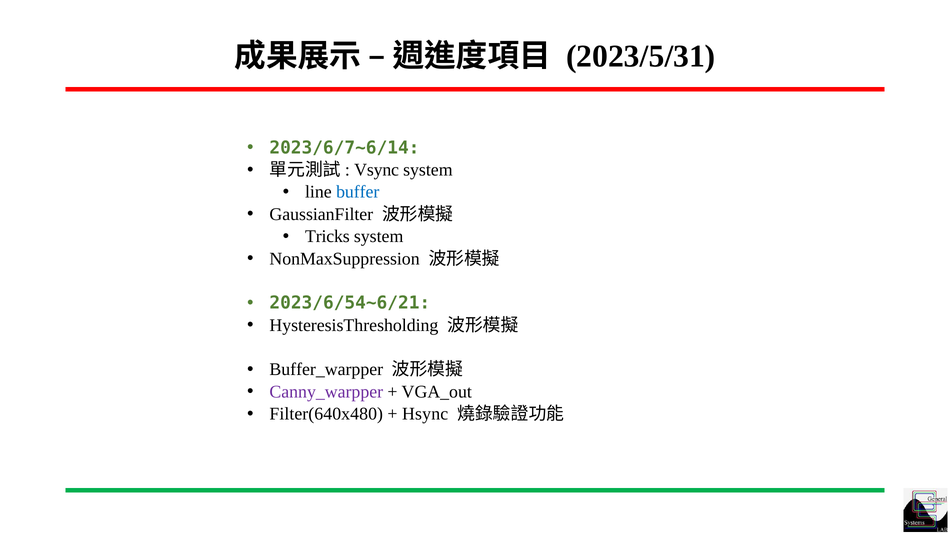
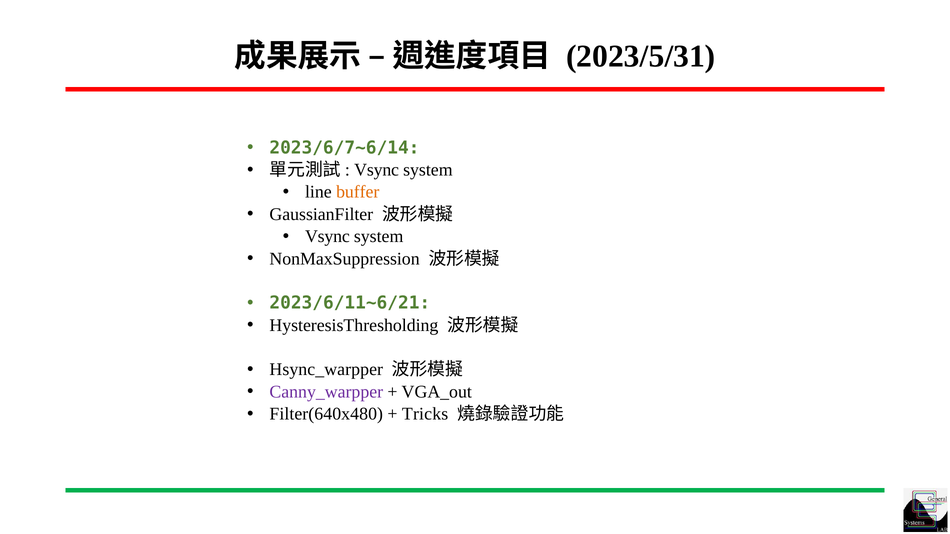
buffer colour: blue -> orange
Tricks at (327, 237): Tricks -> Vsync
2023/6/54~6/21: 2023/6/54~6/21 -> 2023/6/11~6/21
Buffer_warpper: Buffer_warpper -> Hsync_warpper
Hsync: Hsync -> Tricks
